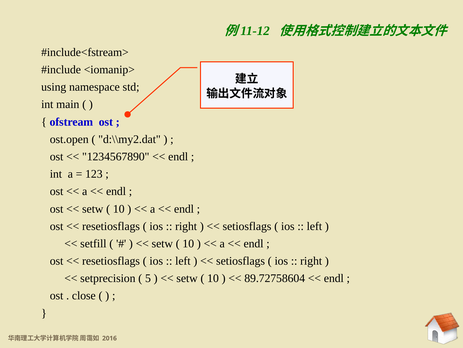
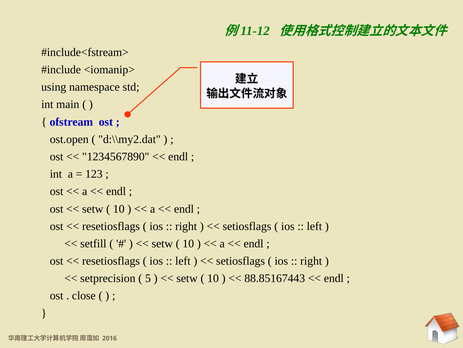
89.72758604: 89.72758604 -> 88.85167443
